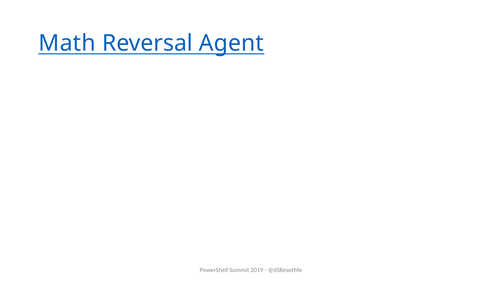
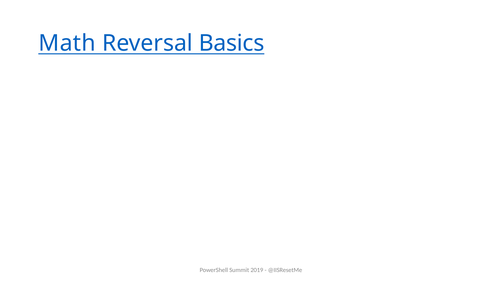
Agent: Agent -> Basics
